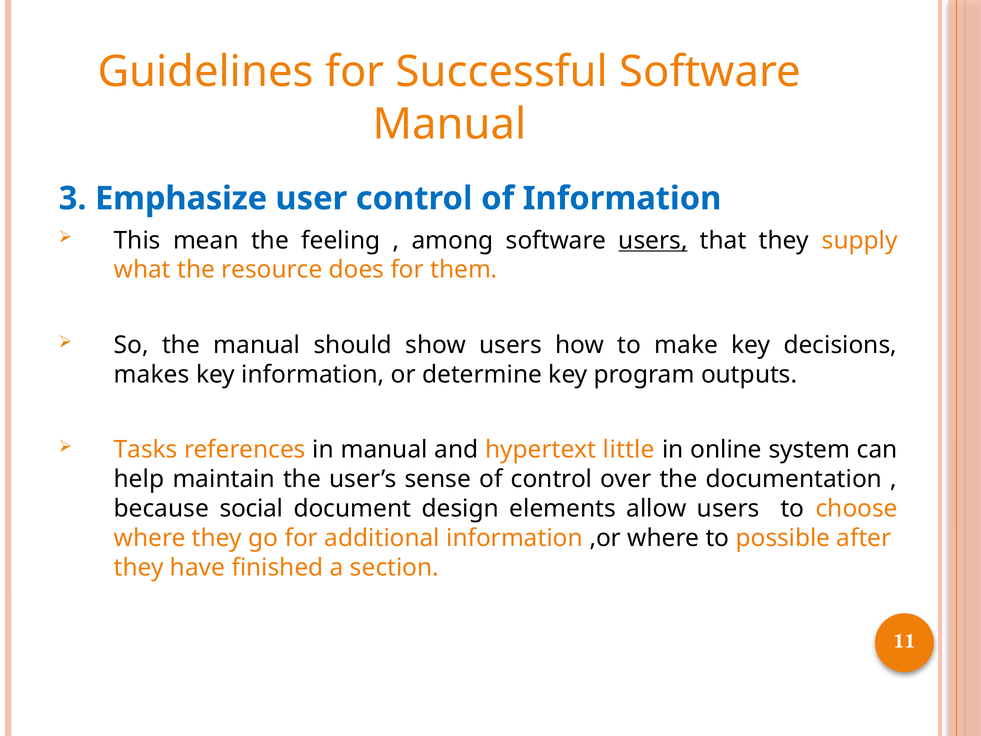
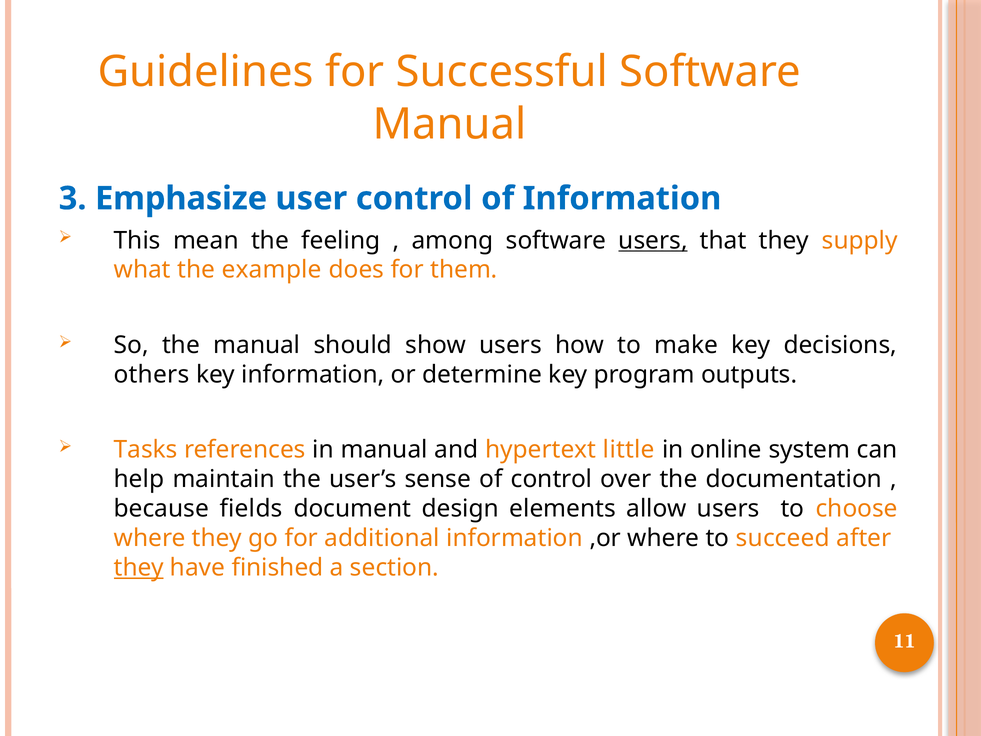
resource: resource -> example
makes: makes -> others
social: social -> fields
possible: possible -> succeed
they at (139, 567) underline: none -> present
